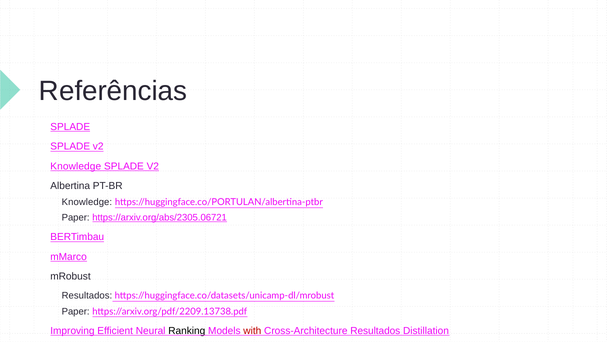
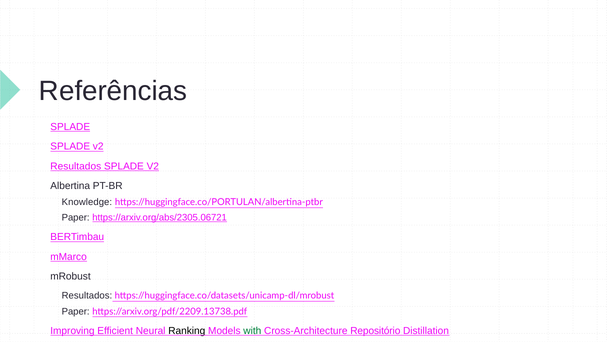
Knowledge at (76, 166): Knowledge -> Resultados
with colour: red -> green
Cross-Architecture Resultados: Resultados -> Repositório
